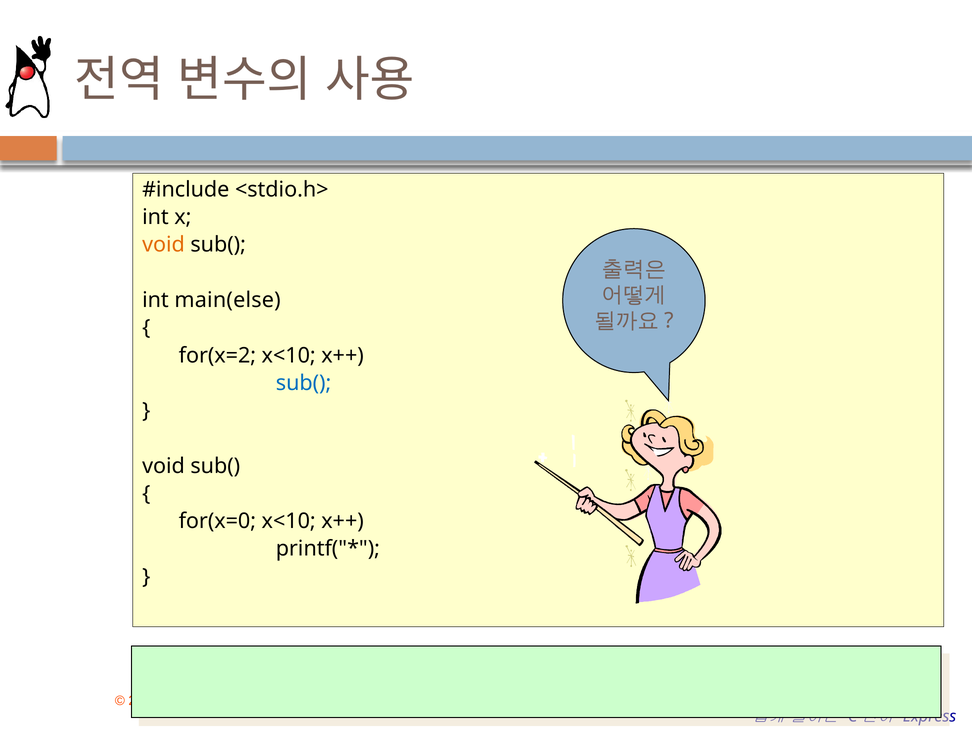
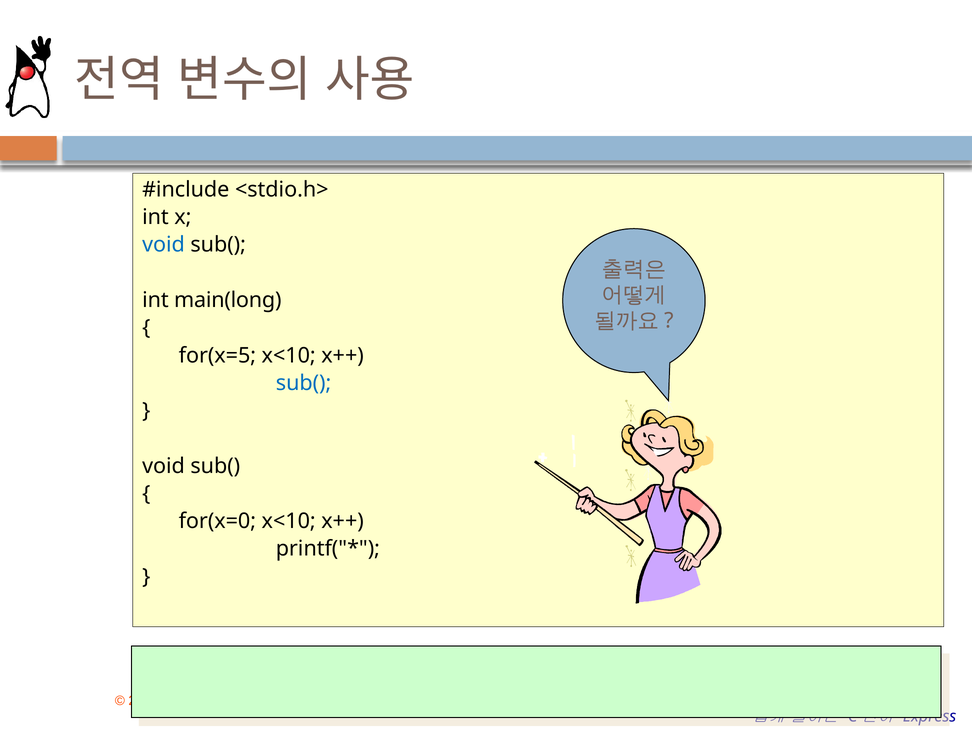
void at (164, 245) colour: orange -> blue
main(else: main(else -> main(long
for(x=2: for(x=2 -> for(x=5
